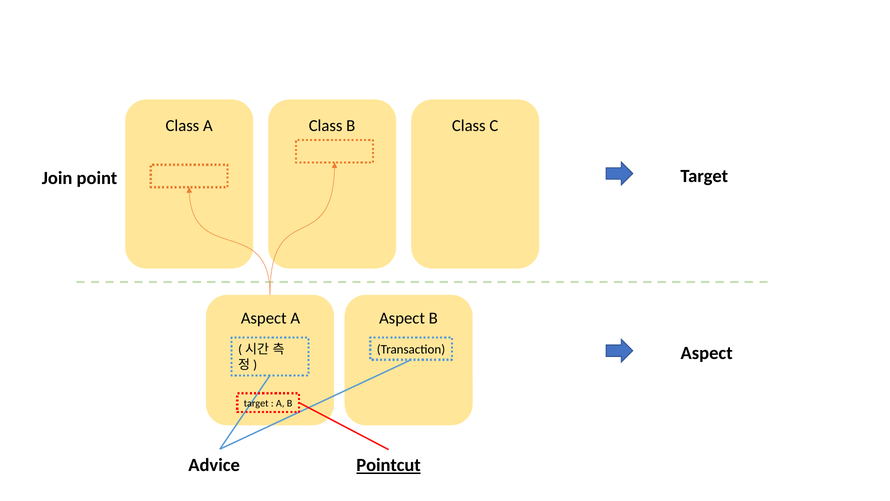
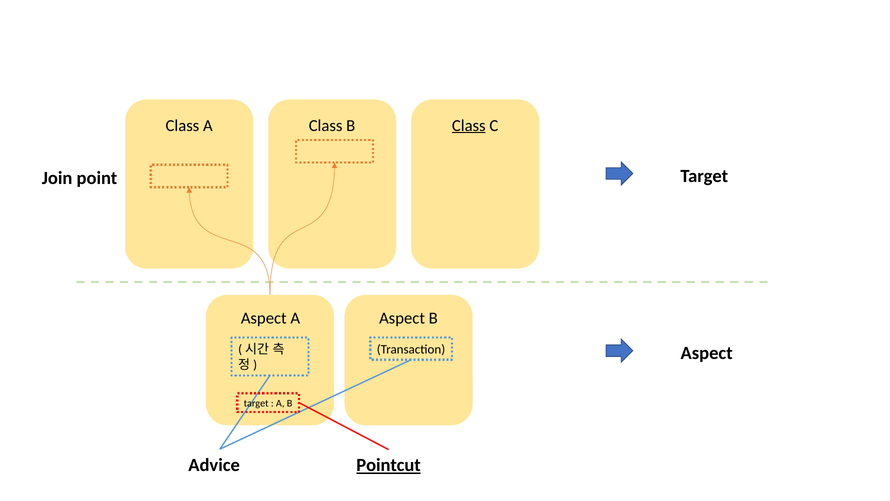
Class at (469, 125) underline: none -> present
